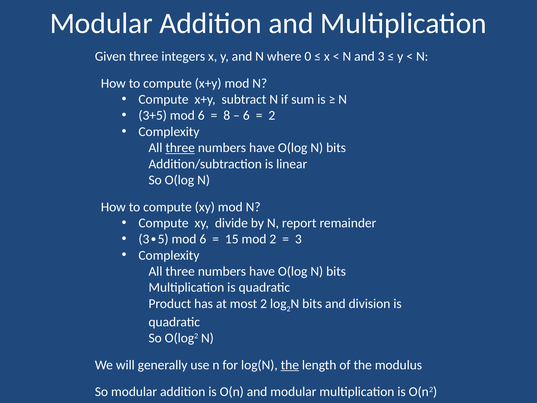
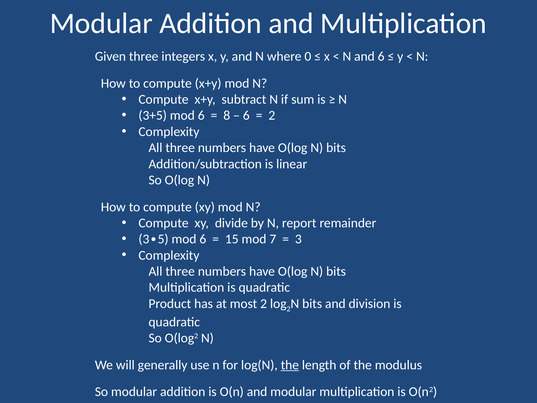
and 3: 3 -> 6
three at (180, 148) underline: present -> none
mod 2: 2 -> 7
